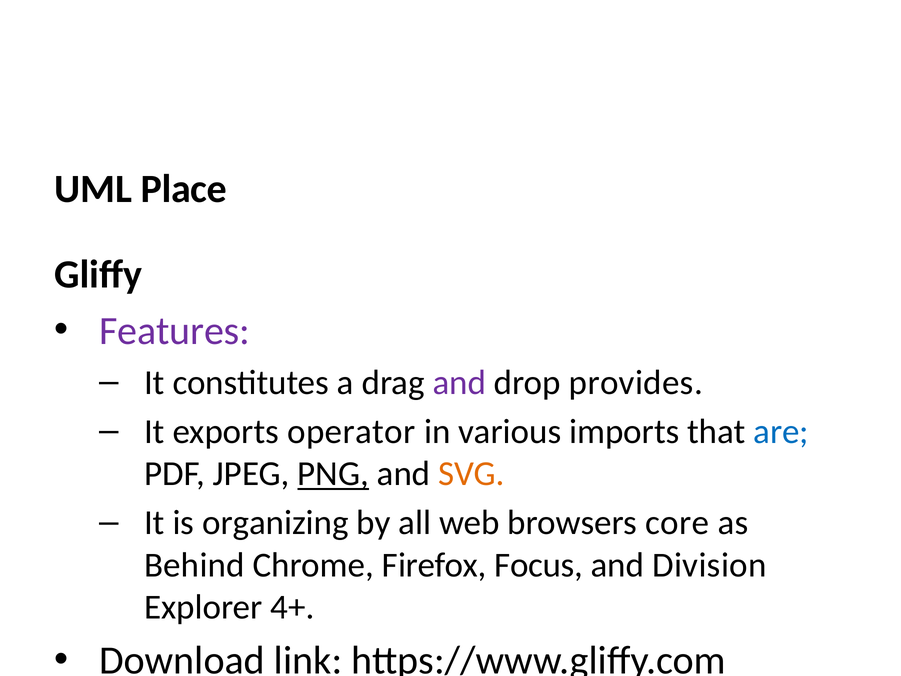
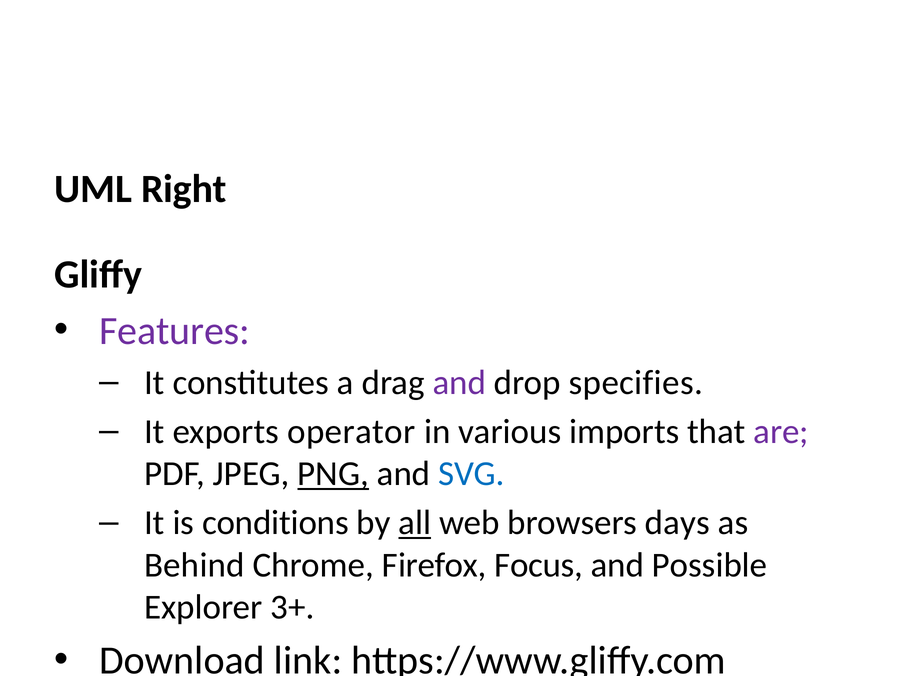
Place: Place -> Right
provides: provides -> specifies
are colour: blue -> purple
SVG colour: orange -> blue
organizing: organizing -> conditions
all underline: none -> present
core: core -> days
Division: Division -> Possible
4+: 4+ -> 3+
